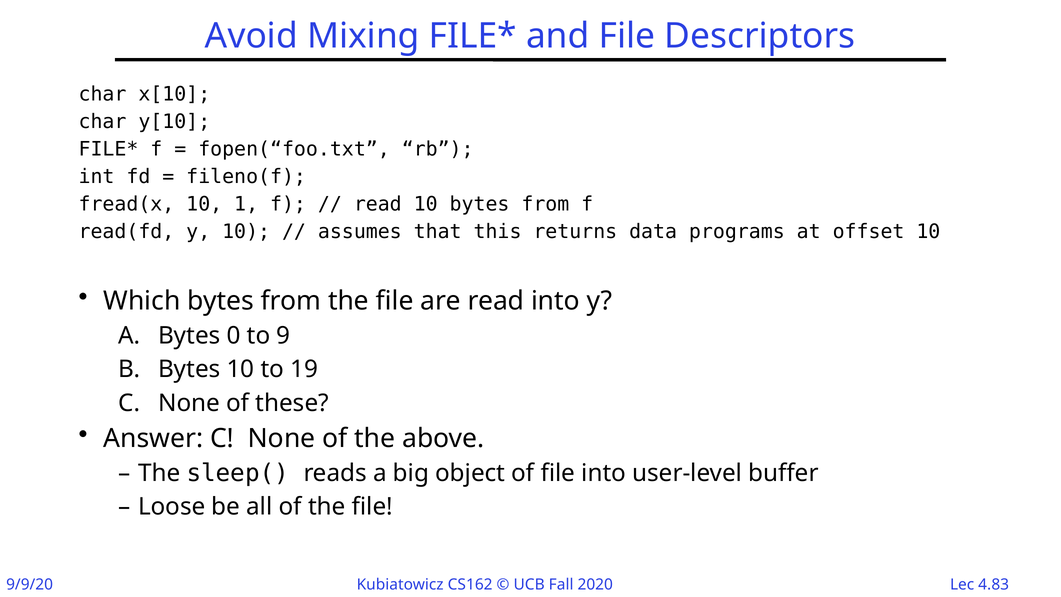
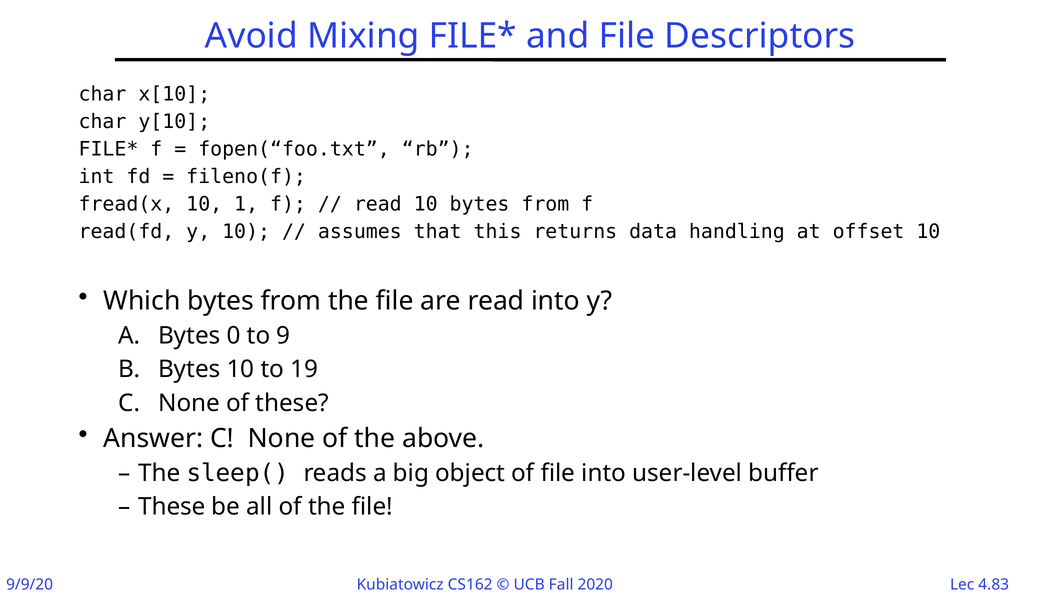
programs: programs -> handling
Loose at (172, 507): Loose -> These
